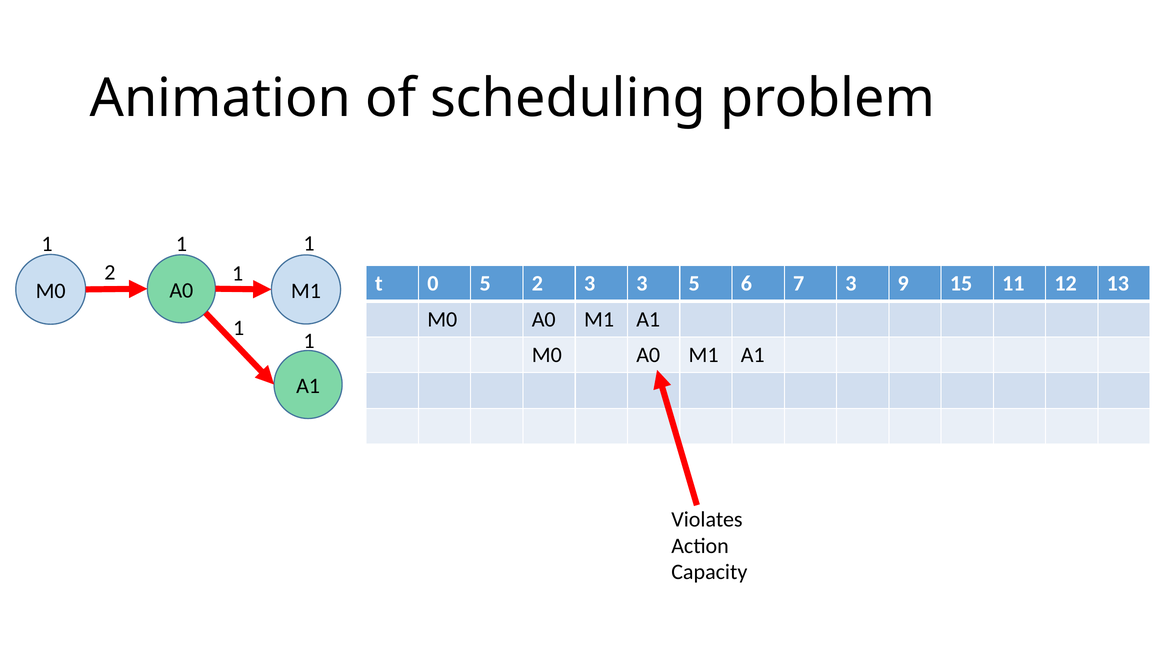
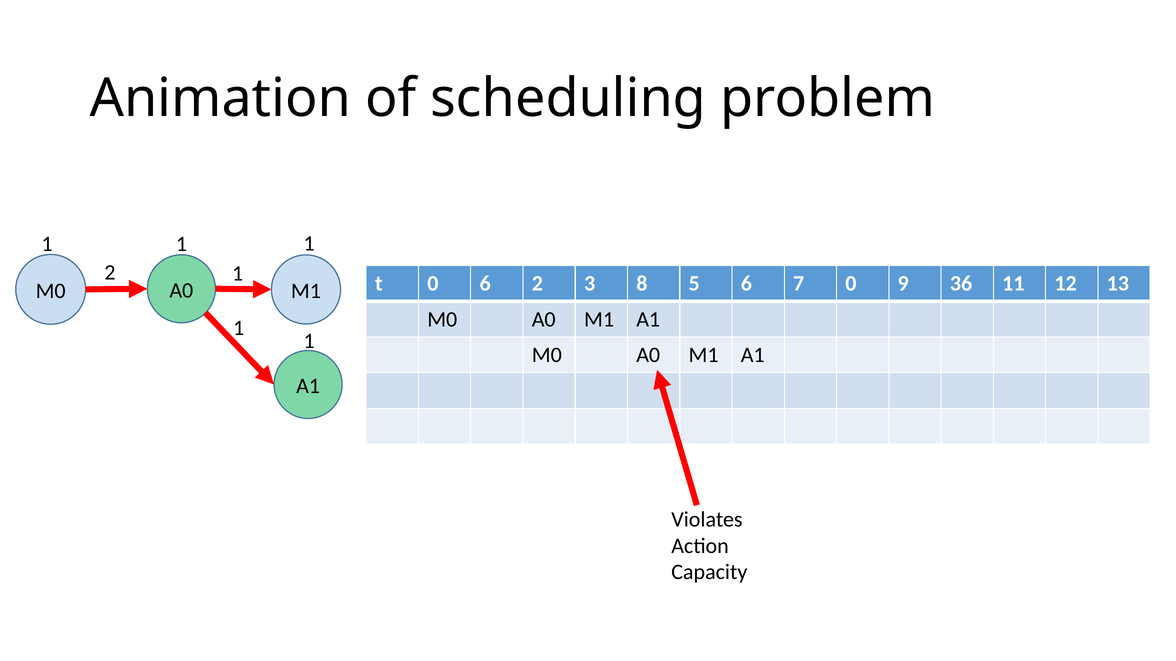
0 5: 5 -> 6
3 3: 3 -> 8
7 3: 3 -> 0
15: 15 -> 36
